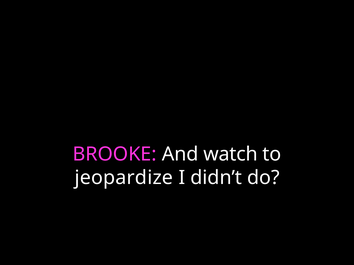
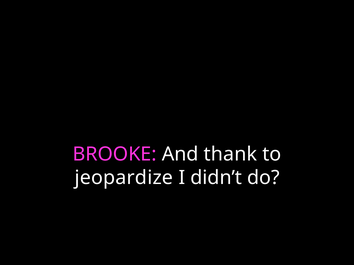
watch: watch -> thank
